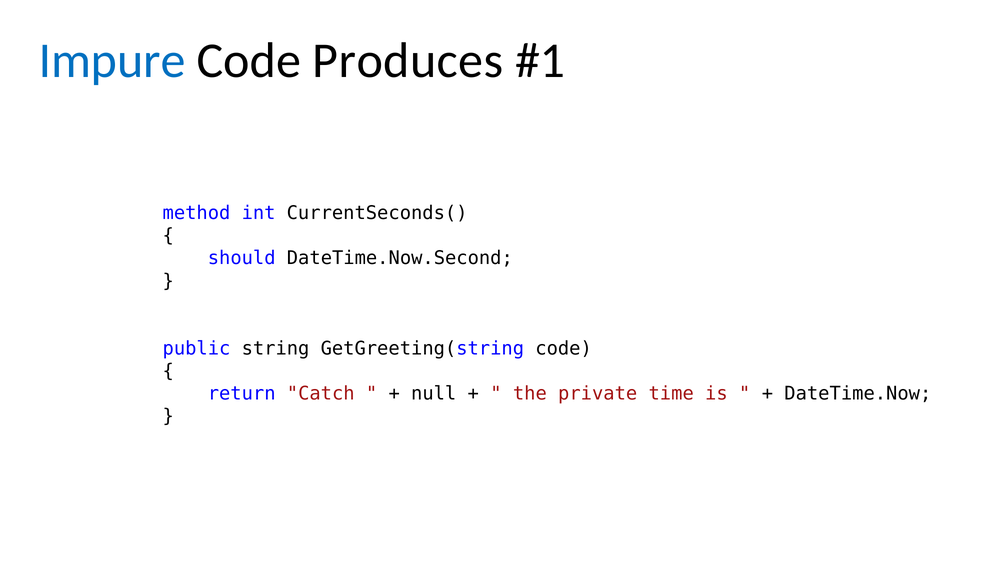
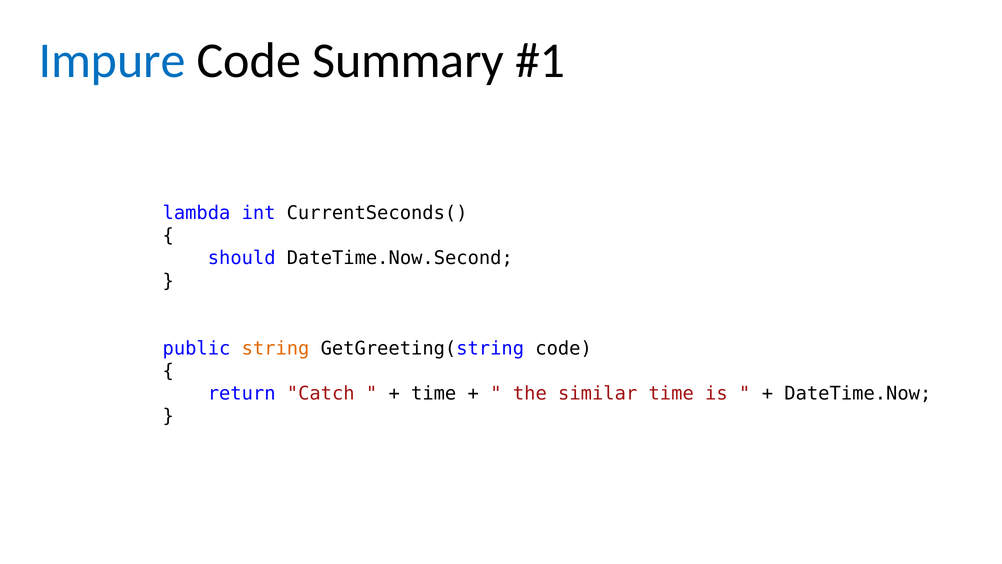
Produces: Produces -> Summary
method: method -> lambda
string colour: black -> orange
null at (434, 393): null -> time
private: private -> similar
